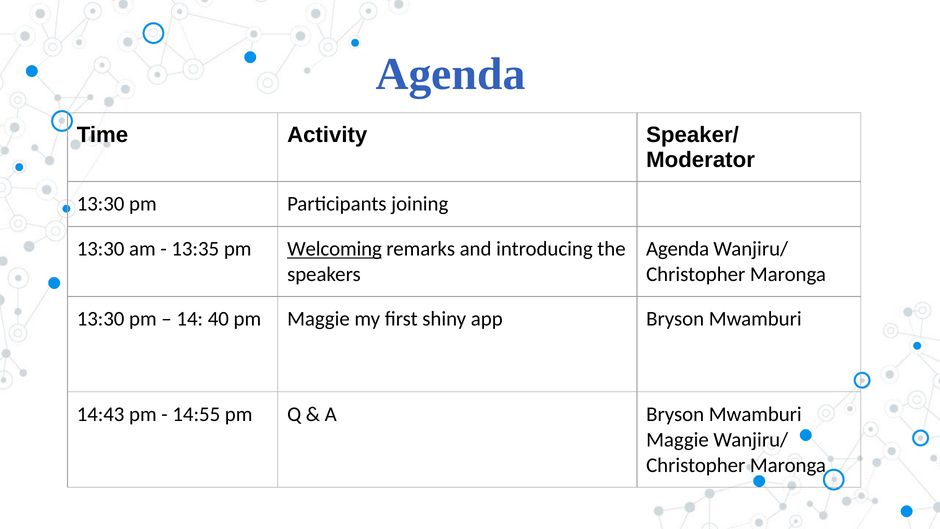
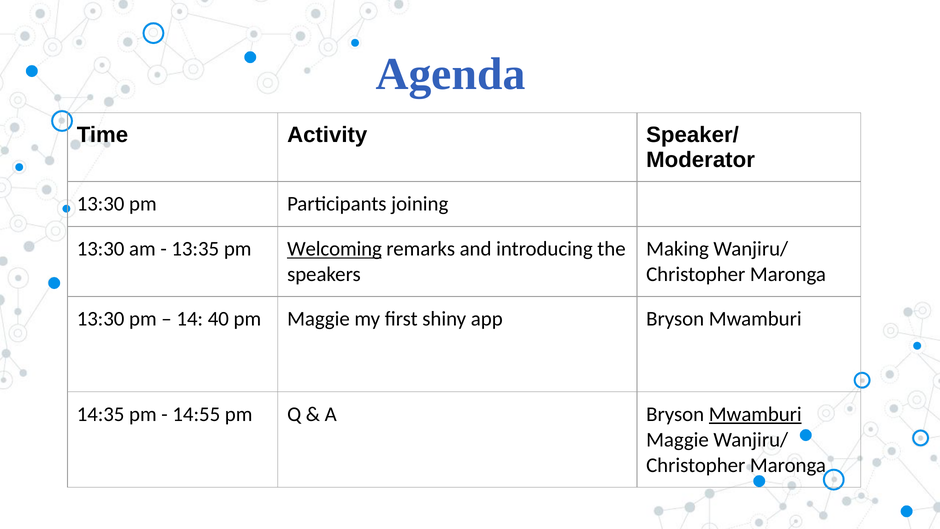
Agenda at (678, 249): Agenda -> Making
14:43: 14:43 -> 14:35
Mwamburi at (755, 414) underline: none -> present
